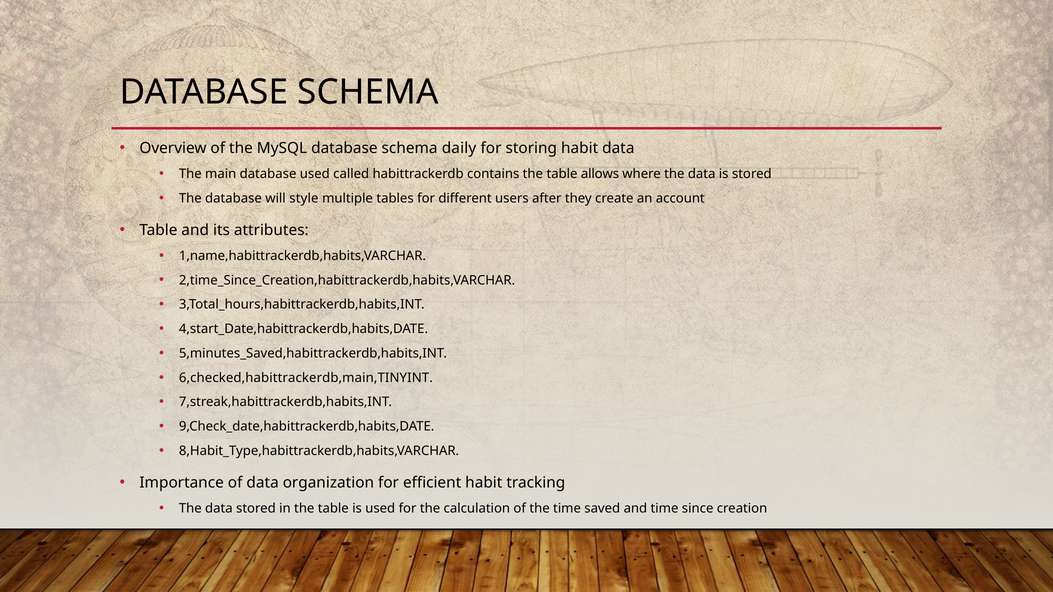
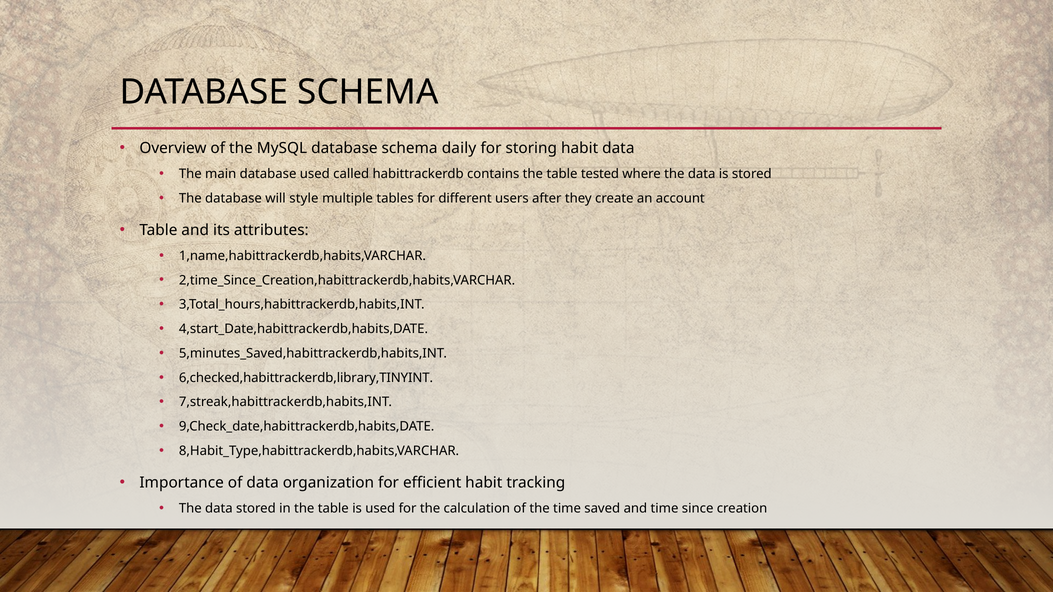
allows: allows -> tested
6,checked,habittrackerdb,main,TINYINT: 6,checked,habittrackerdb,main,TINYINT -> 6,checked,habittrackerdb,library,TINYINT
